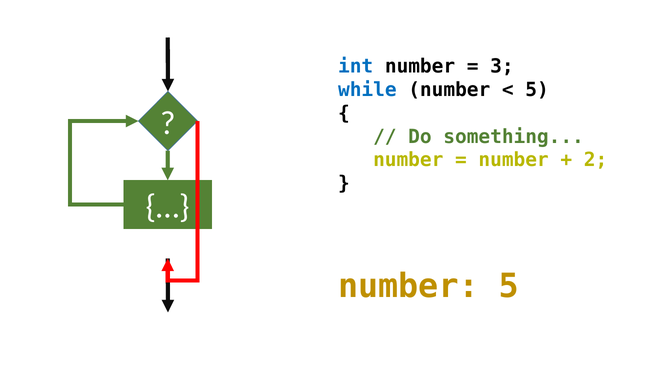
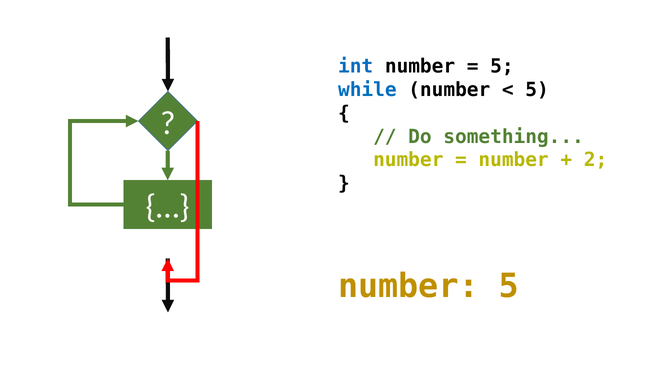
3 at (502, 66): 3 -> 5
